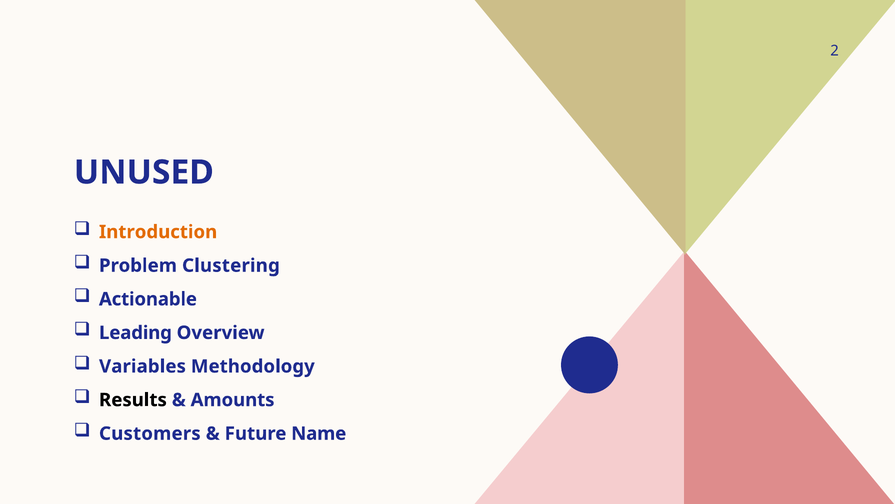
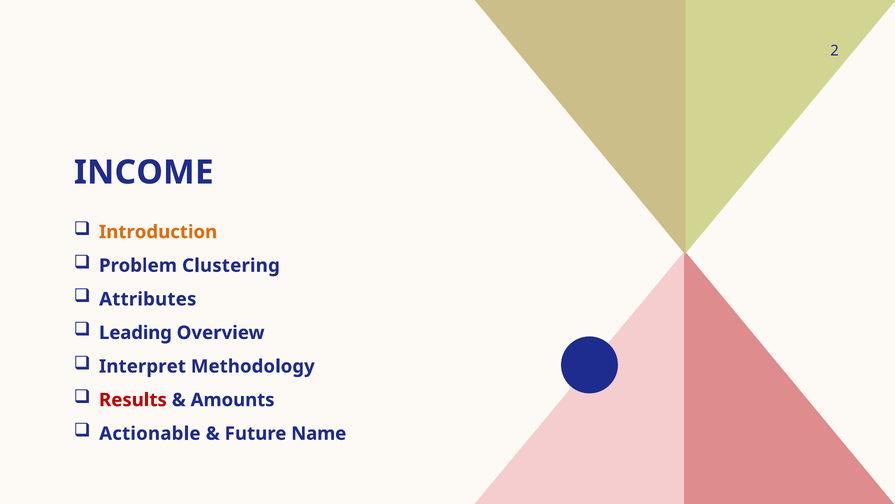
UNUSED: UNUSED -> INCOME
Actionable: Actionable -> Attributes
Variables: Variables -> Interpret
Results colour: black -> red
Customers: Customers -> Actionable
